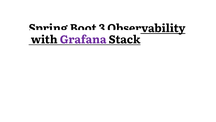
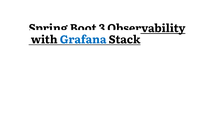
Grafana colour: purple -> blue
